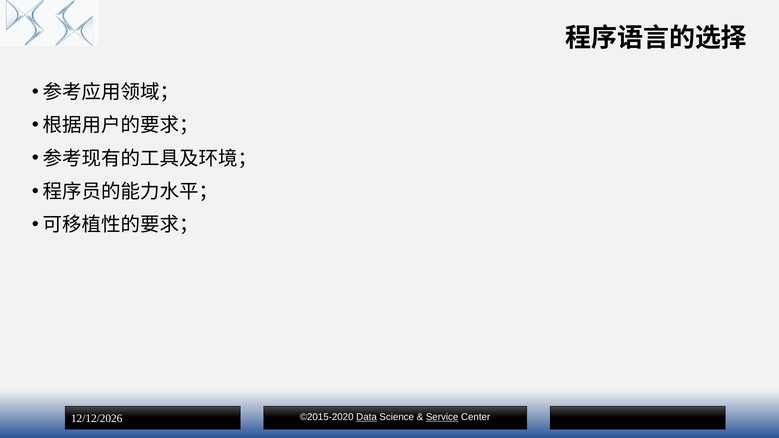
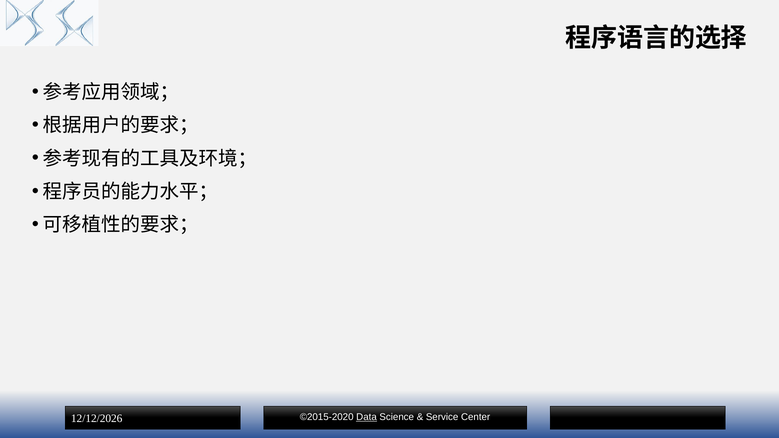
Service underline: present -> none
